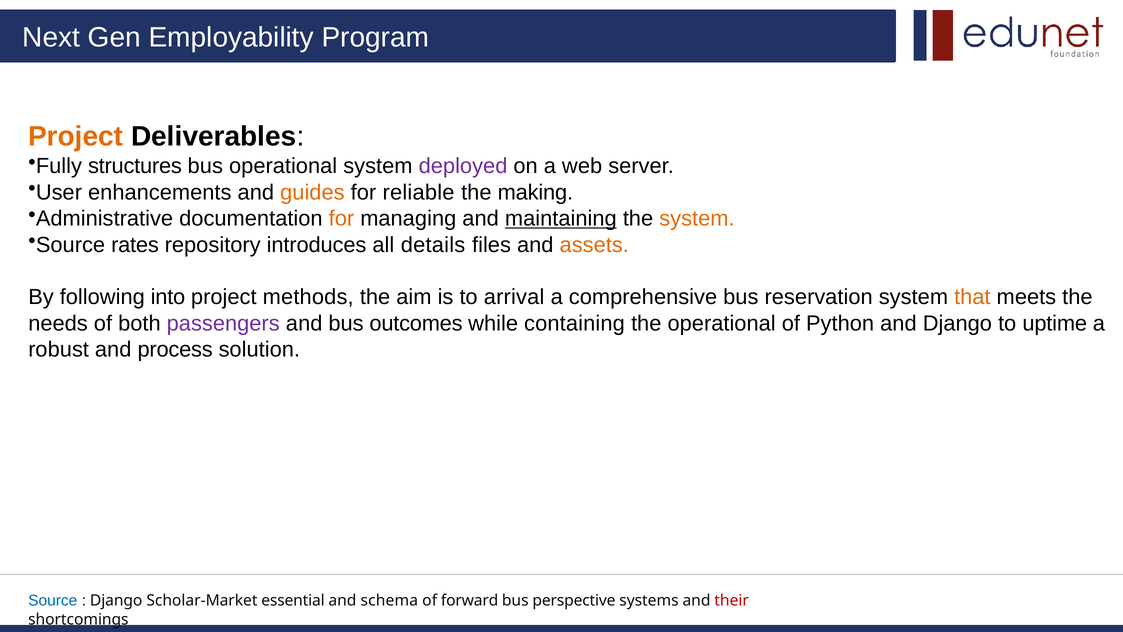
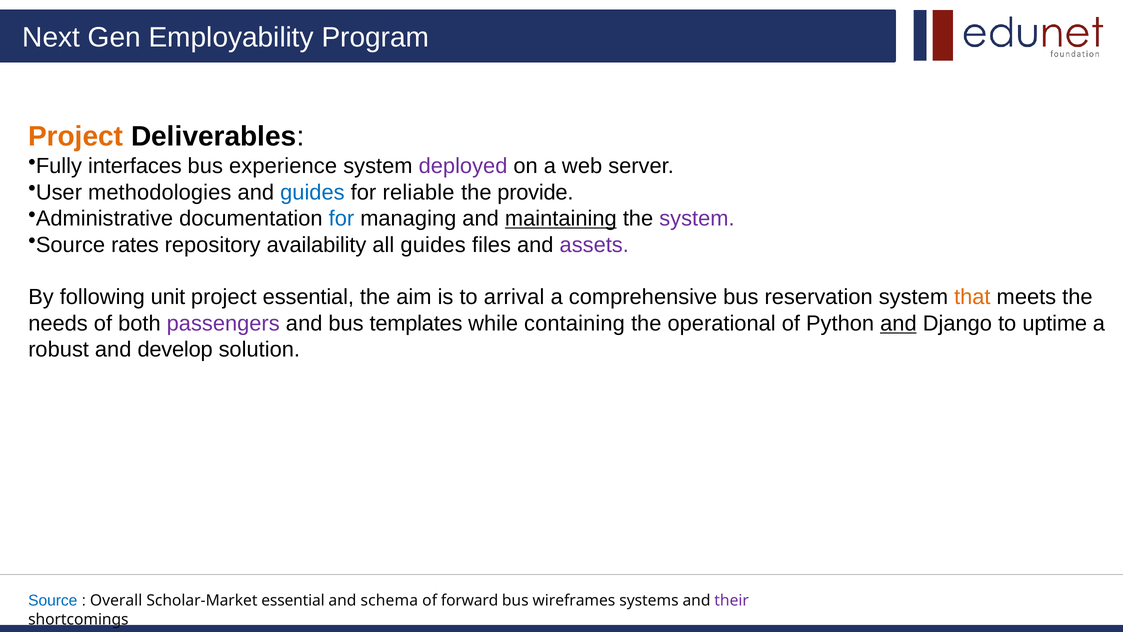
structures: structures -> interfaces
bus operational: operational -> experience
enhancements: enhancements -> methodologies
guides at (312, 192) colour: orange -> blue
making: making -> provide
for at (341, 218) colour: orange -> blue
system at (697, 218) colour: orange -> purple
introduces: introduces -> availability
all details: details -> guides
assets colour: orange -> purple
into: into -> unit
project methods: methods -> essential
outcomes: outcomes -> templates
and at (898, 323) underline: none -> present
process: process -> develop
Django at (116, 601): Django -> Overall
perspective: perspective -> wireframes
their colour: red -> purple
